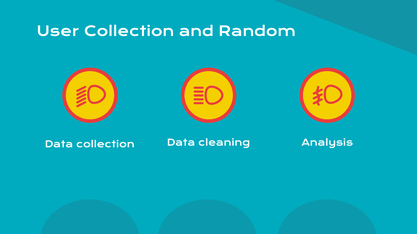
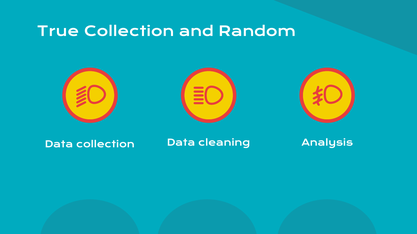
User: User -> True
